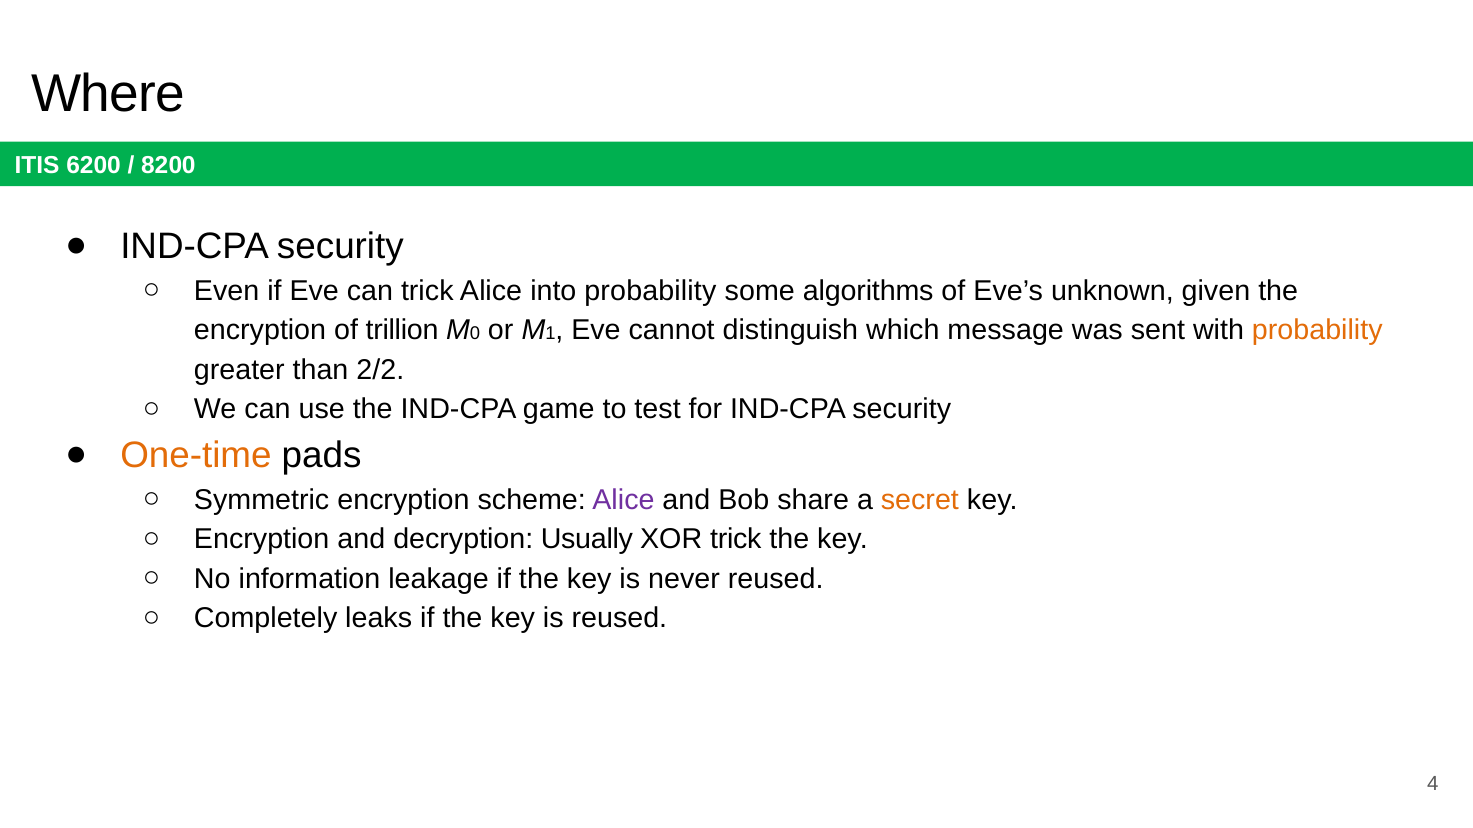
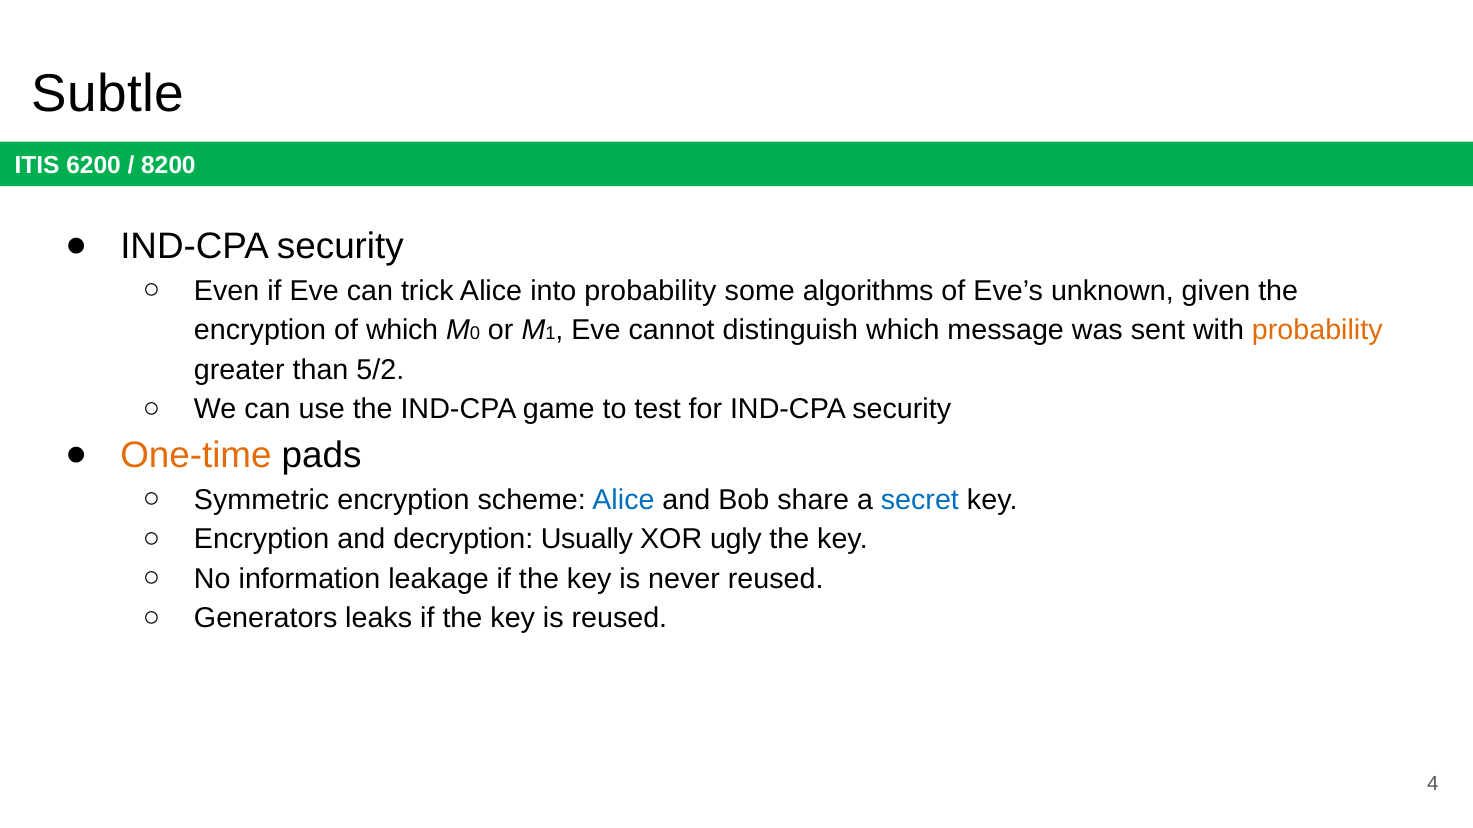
Where: Where -> Subtle
of trillion: trillion -> which
2/2: 2/2 -> 5/2
Alice at (623, 500) colour: purple -> blue
secret colour: orange -> blue
XOR trick: trick -> ugly
Completely: Completely -> Generators
